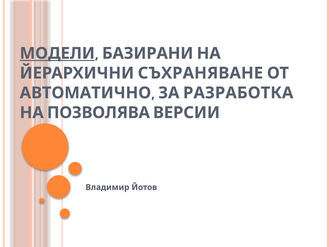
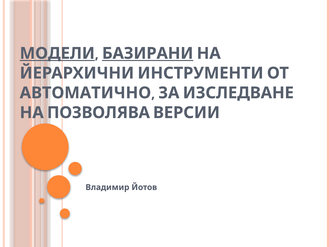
БАЗИРАНИ underline: none -> present
СЪХРАНЯВАНЕ: СЪХРАНЯВАНЕ -> ИНСТРУМЕНТИ
РАЗРАБОТКА: РАЗРАБОТКА -> ИЗСЛЕДВАНЕ
